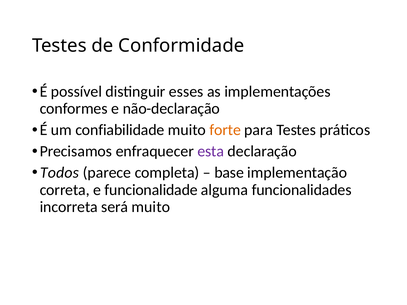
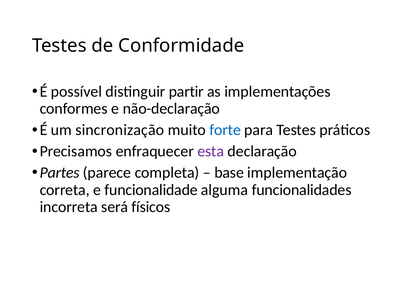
esses: esses -> partir
confiabilidade: confiabilidade -> sincronização
forte colour: orange -> blue
Todos: Todos -> Partes
será muito: muito -> físicos
